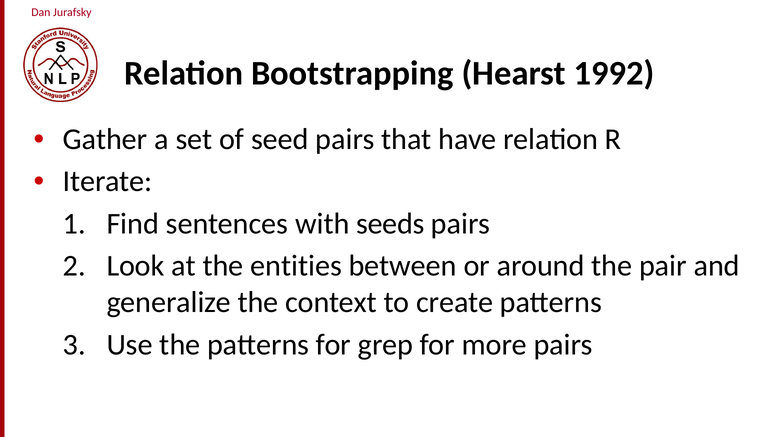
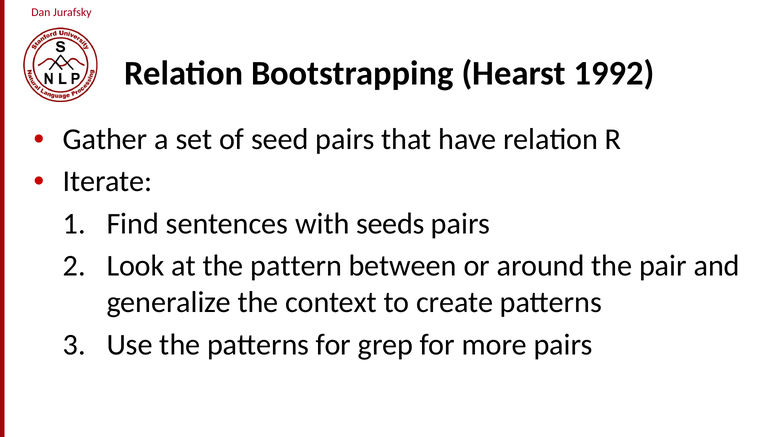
entities: entities -> pattern
